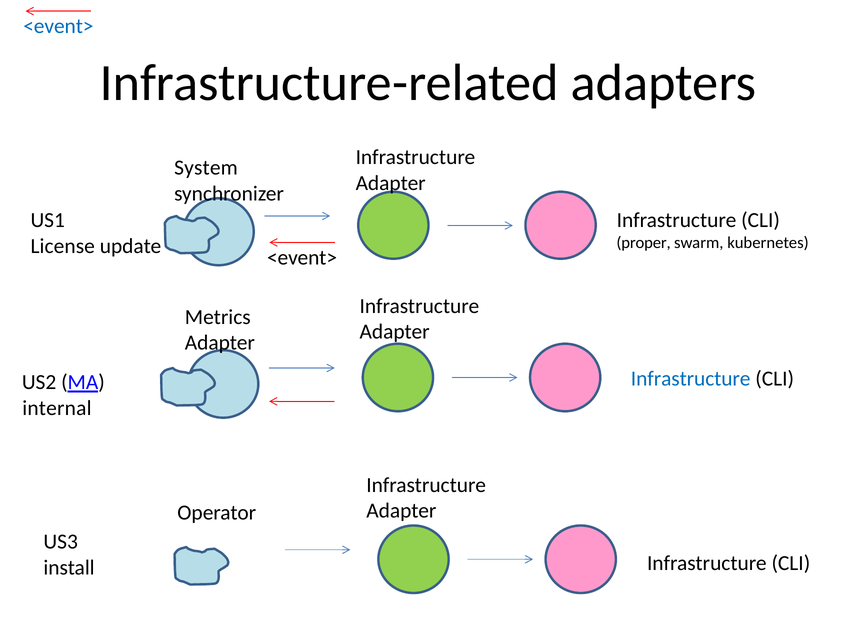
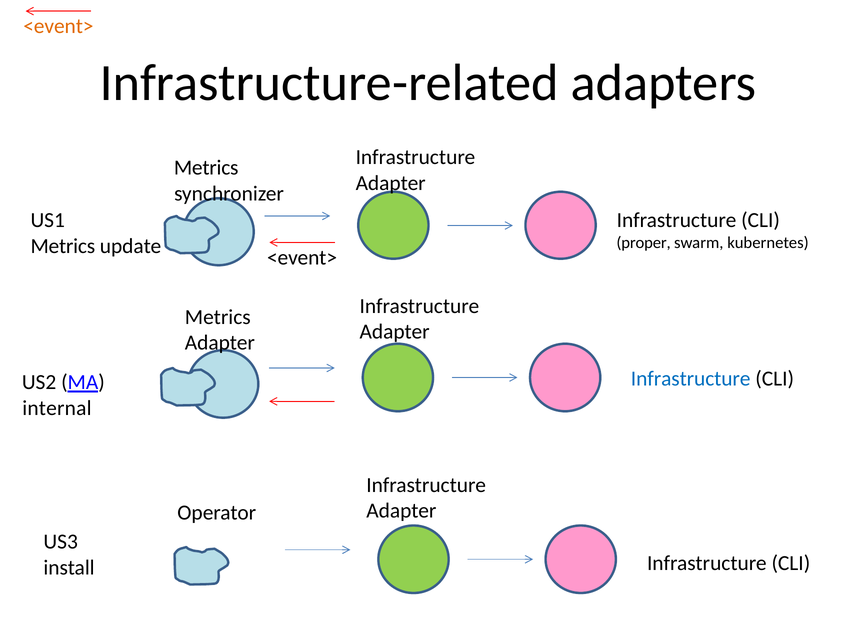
<event> at (58, 26) colour: blue -> orange
System at (206, 168): System -> Metrics
License at (63, 246): License -> Metrics
